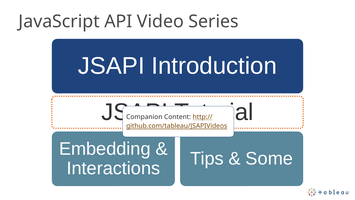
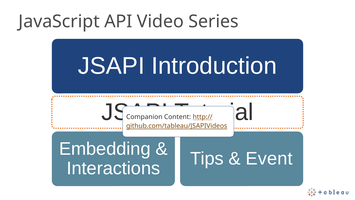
Some: Some -> Event
